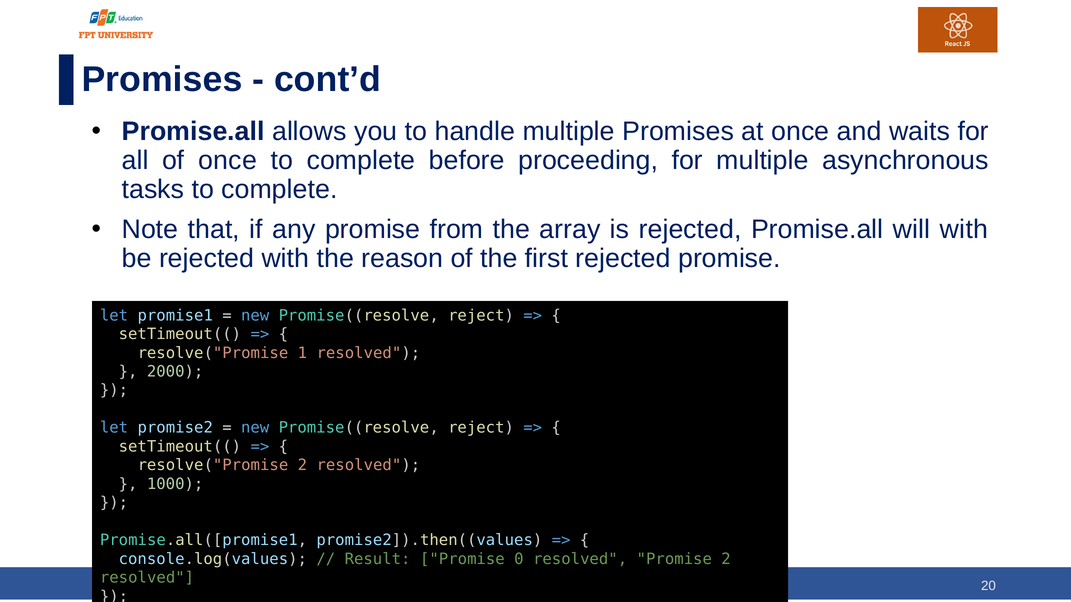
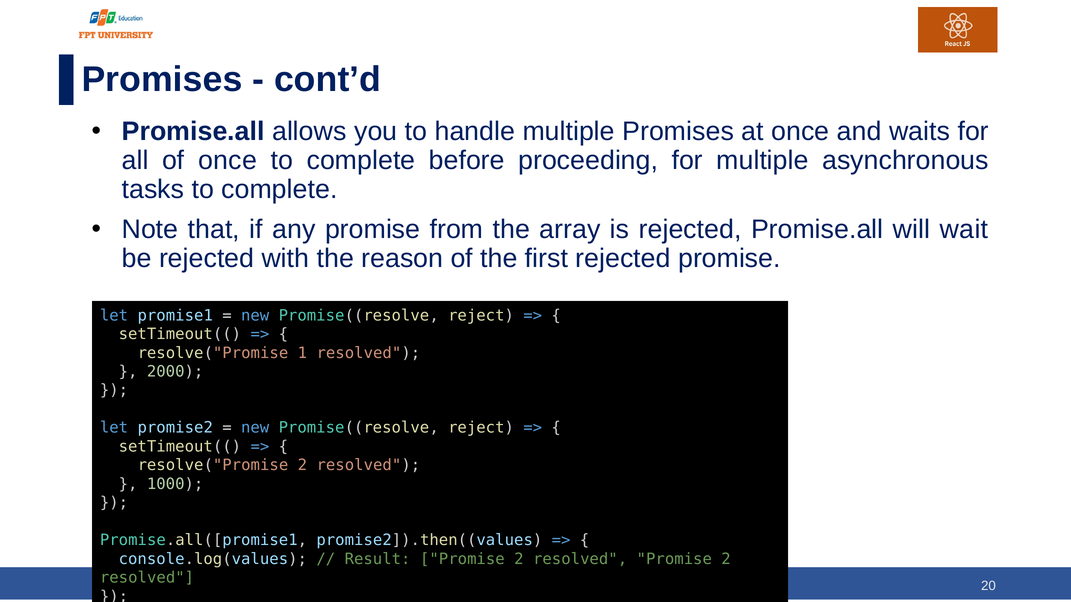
will with: with -> wait
Result Promise 0: 0 -> 2
